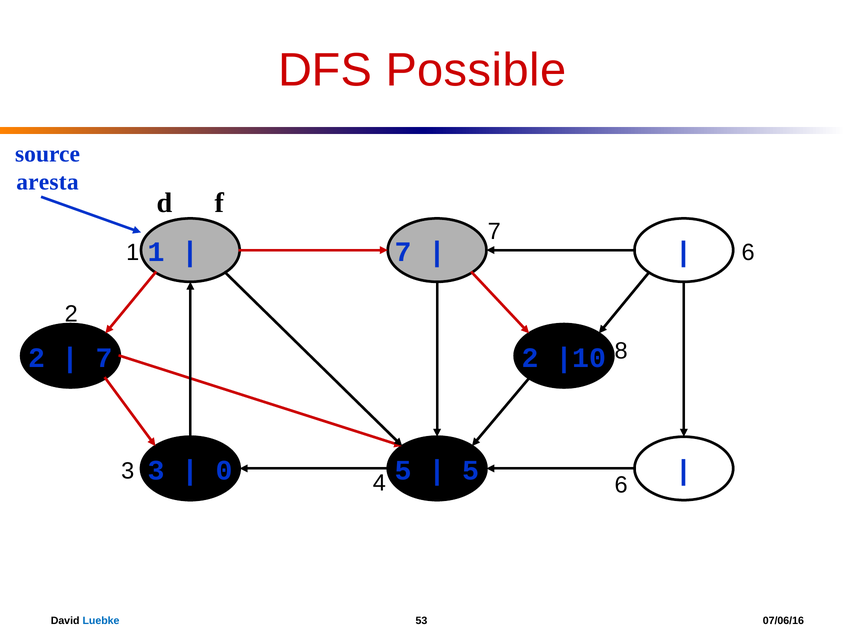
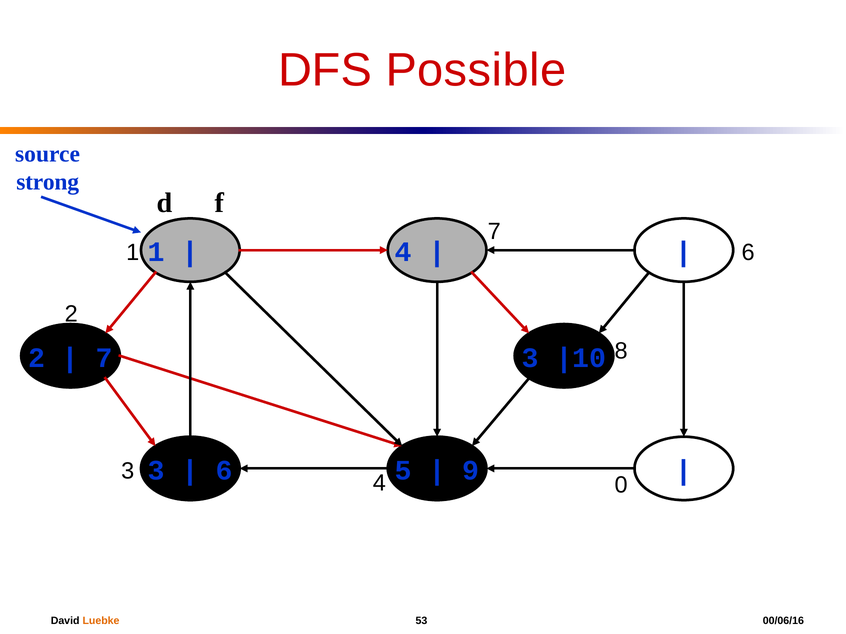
aresta: aresta -> strong
7 at (403, 252): 7 -> 4
7 2: 2 -> 3
0 at (224, 471): 0 -> 6
5 at (471, 471): 5 -> 9
4 6: 6 -> 0
Luebke colour: blue -> orange
07/06/16: 07/06/16 -> 00/06/16
